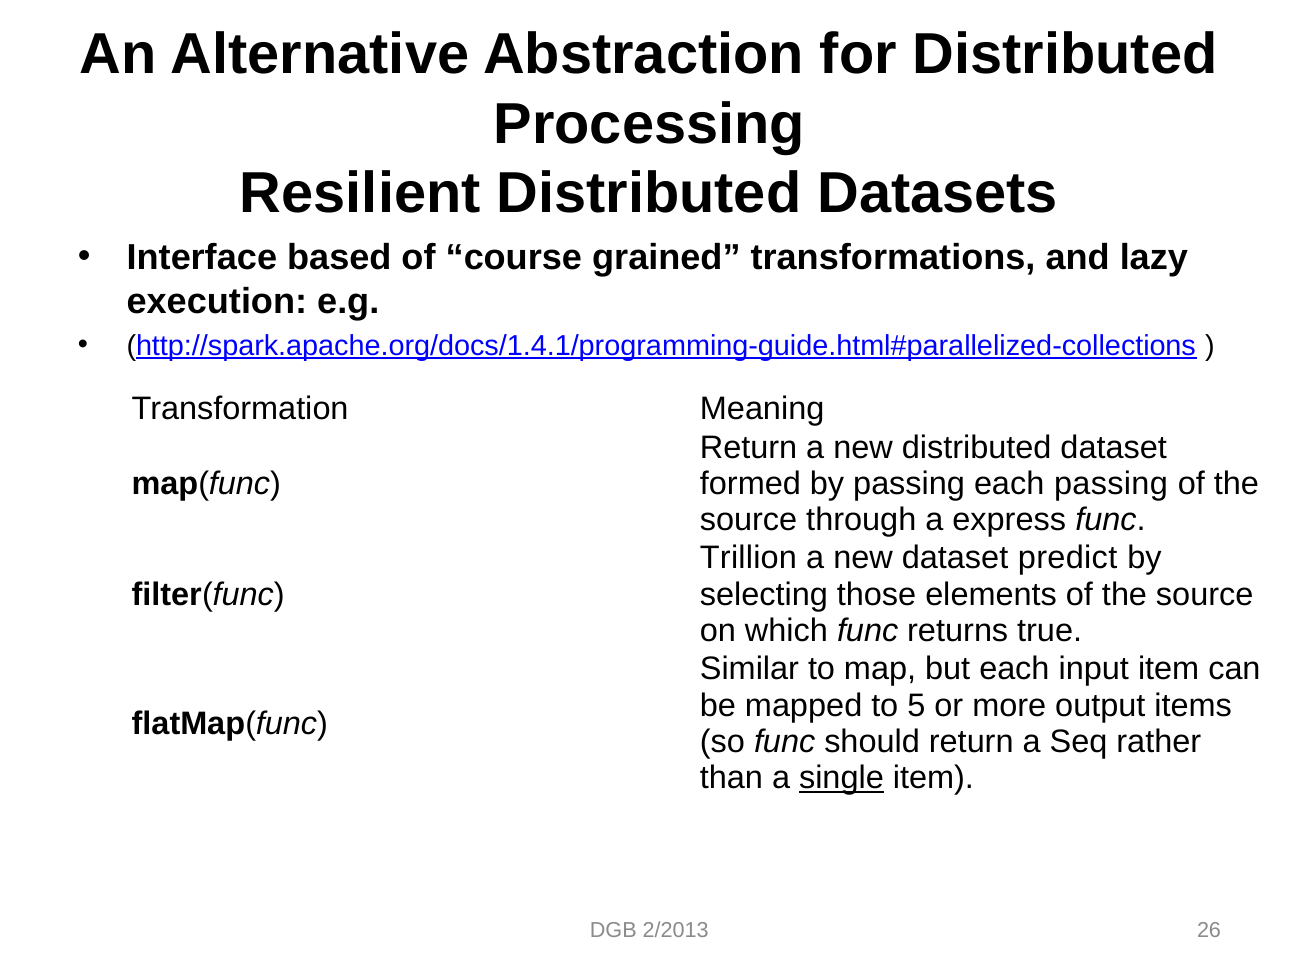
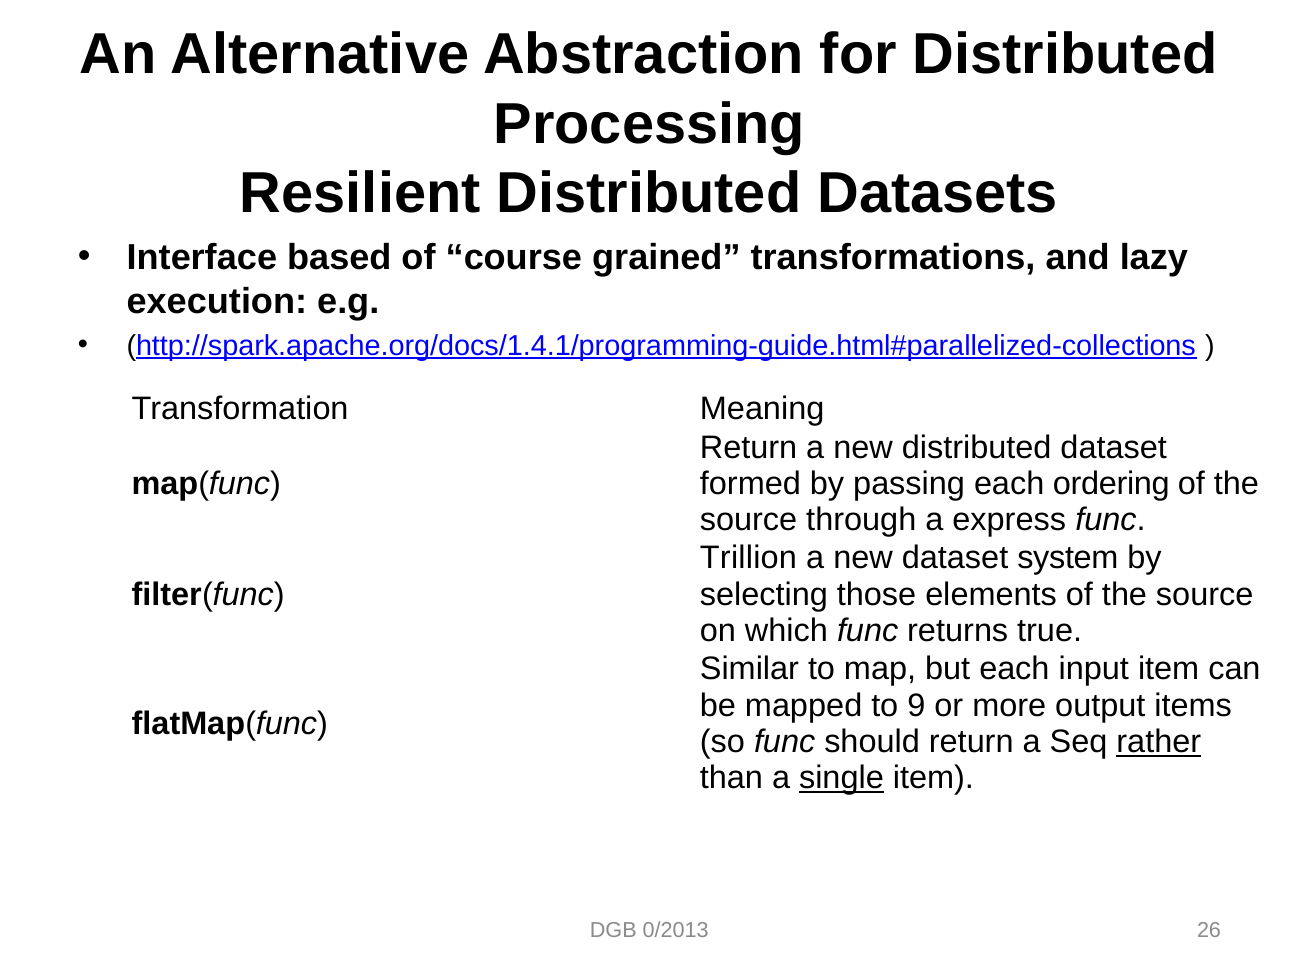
each passing: passing -> ordering
predict: predict -> system
5: 5 -> 9
rather underline: none -> present
2/2013: 2/2013 -> 0/2013
